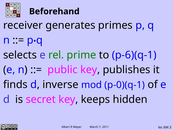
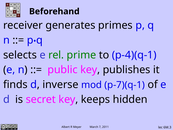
p-6)(q-1: p-6)(q-1 -> p-4)(q-1
p-0)(q-1: p-0)(q-1 -> p-7)(q-1
